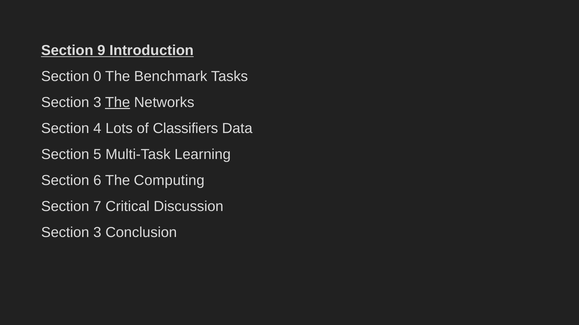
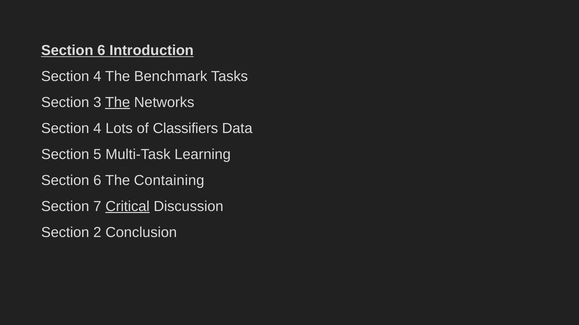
9 at (101, 50): 9 -> 6
0 at (97, 76): 0 -> 4
Computing: Computing -> Containing
Critical underline: none -> present
3 at (97, 233): 3 -> 2
